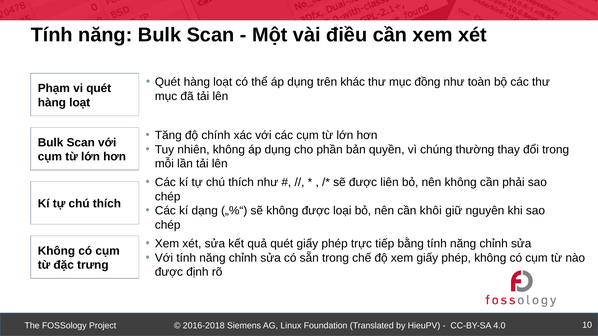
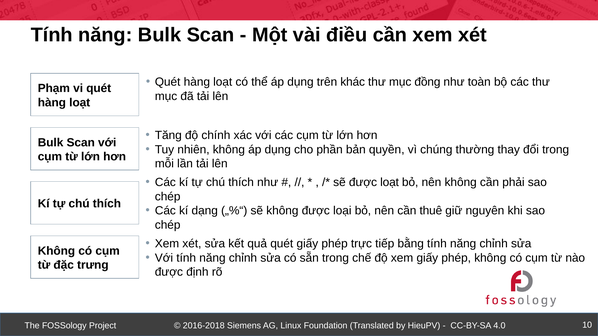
được liên: liên -> loạt
khôi: khôi -> thuê
